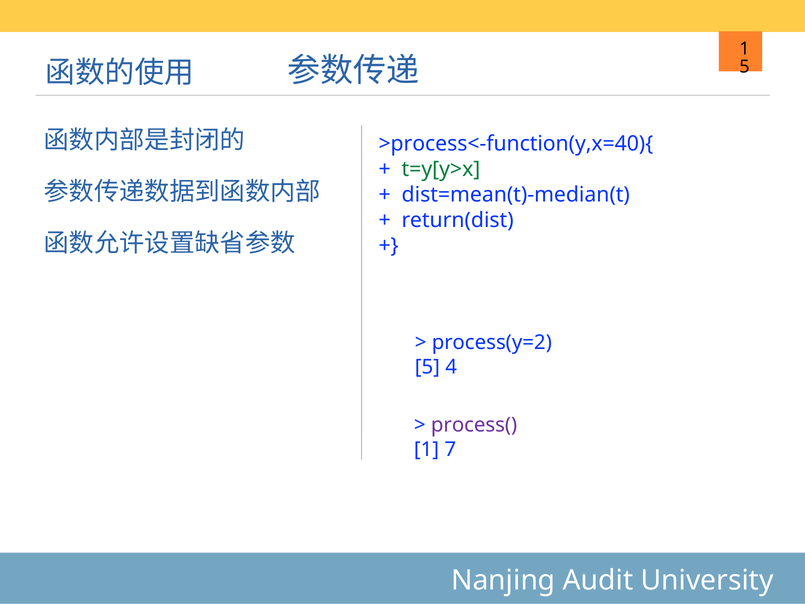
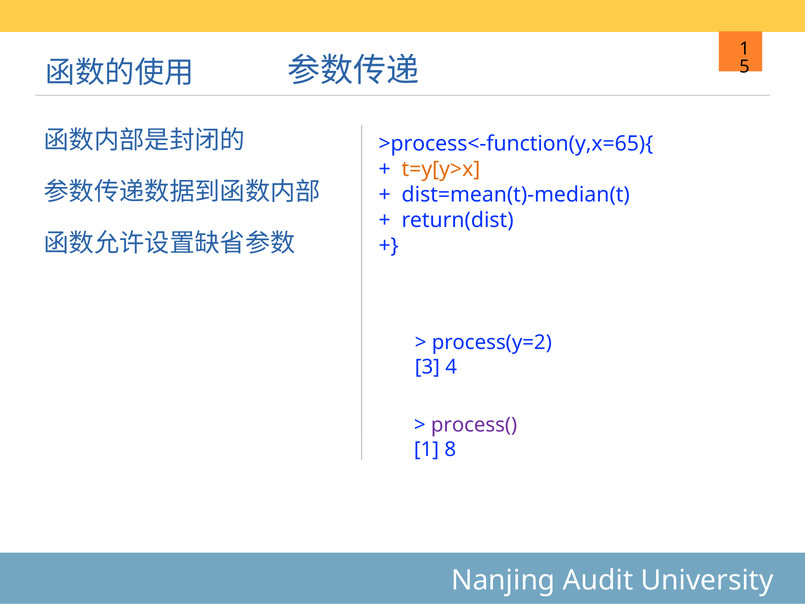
>process<-function(y,x=40){: >process<-function(y,x=40){ -> >process<-function(y,x=65){
t=y[y>x colour: green -> orange
5 at (427, 367): 5 -> 3
7: 7 -> 8
